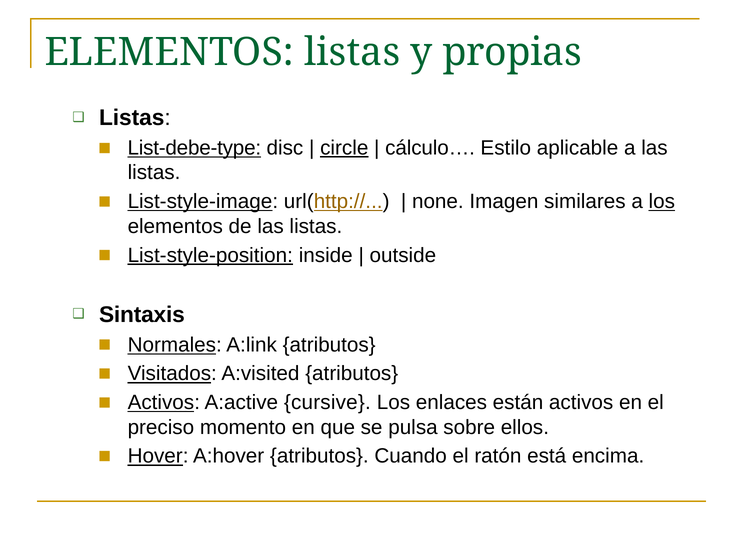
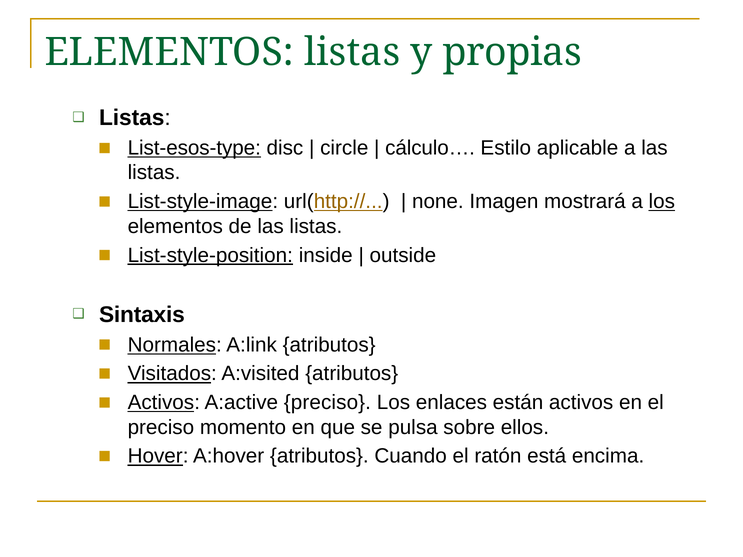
List-debe-type: List-debe-type -> List-esos-type
circle underline: present -> none
similares: similares -> mostrará
A:active cursive: cursive -> preciso
